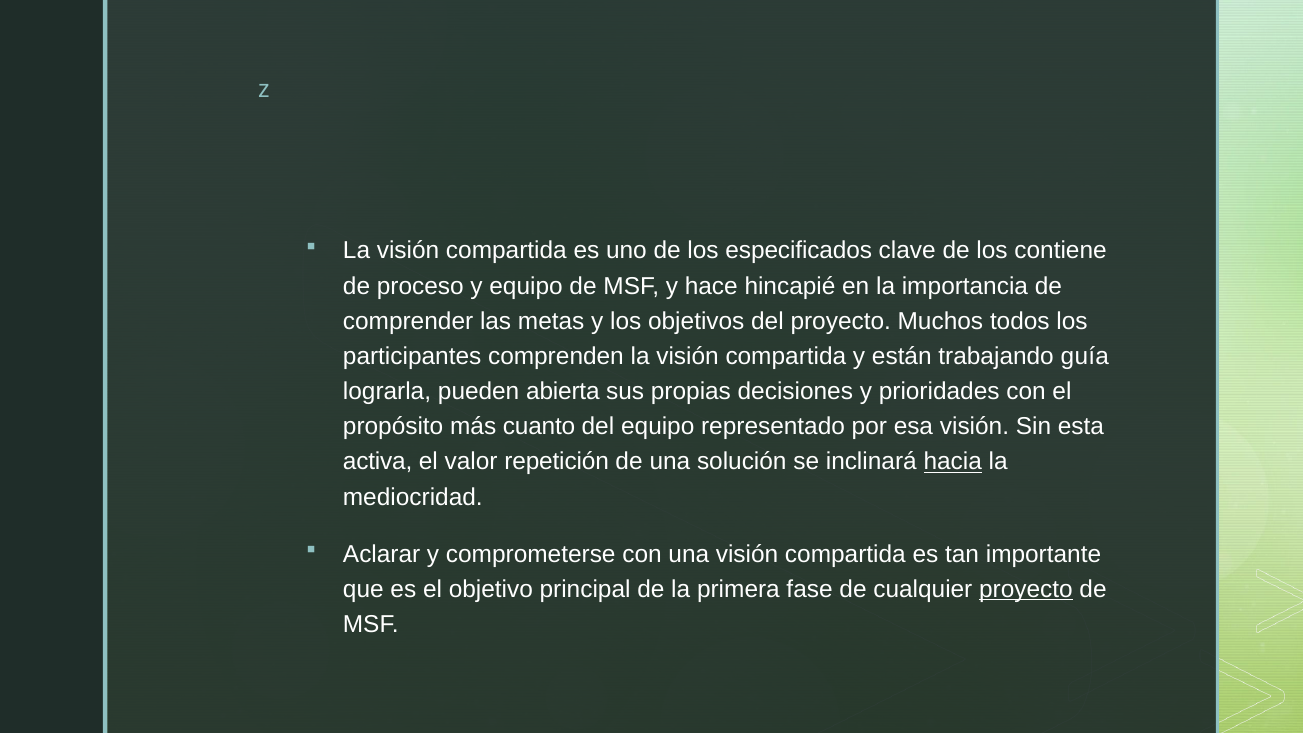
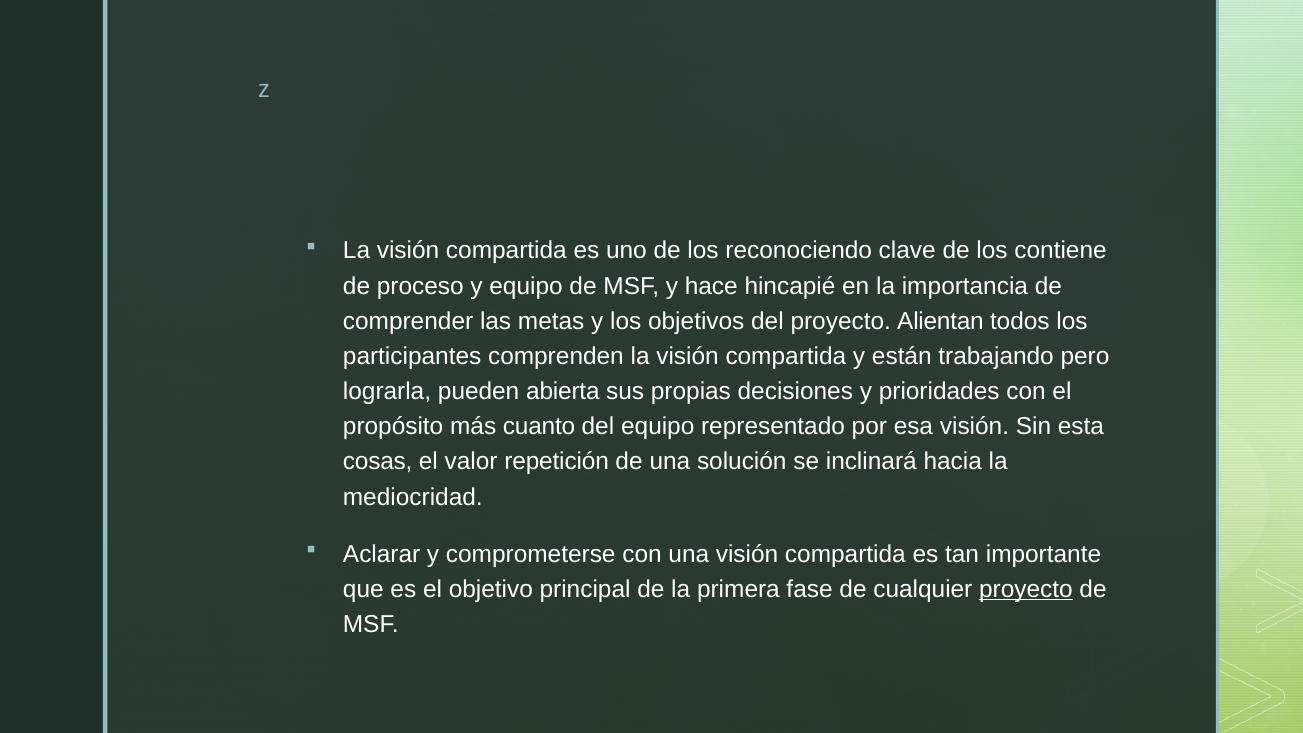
especificados: especificados -> reconociendo
Muchos: Muchos -> Alientan
guía: guía -> pero
activa: activa -> cosas
hacia underline: present -> none
